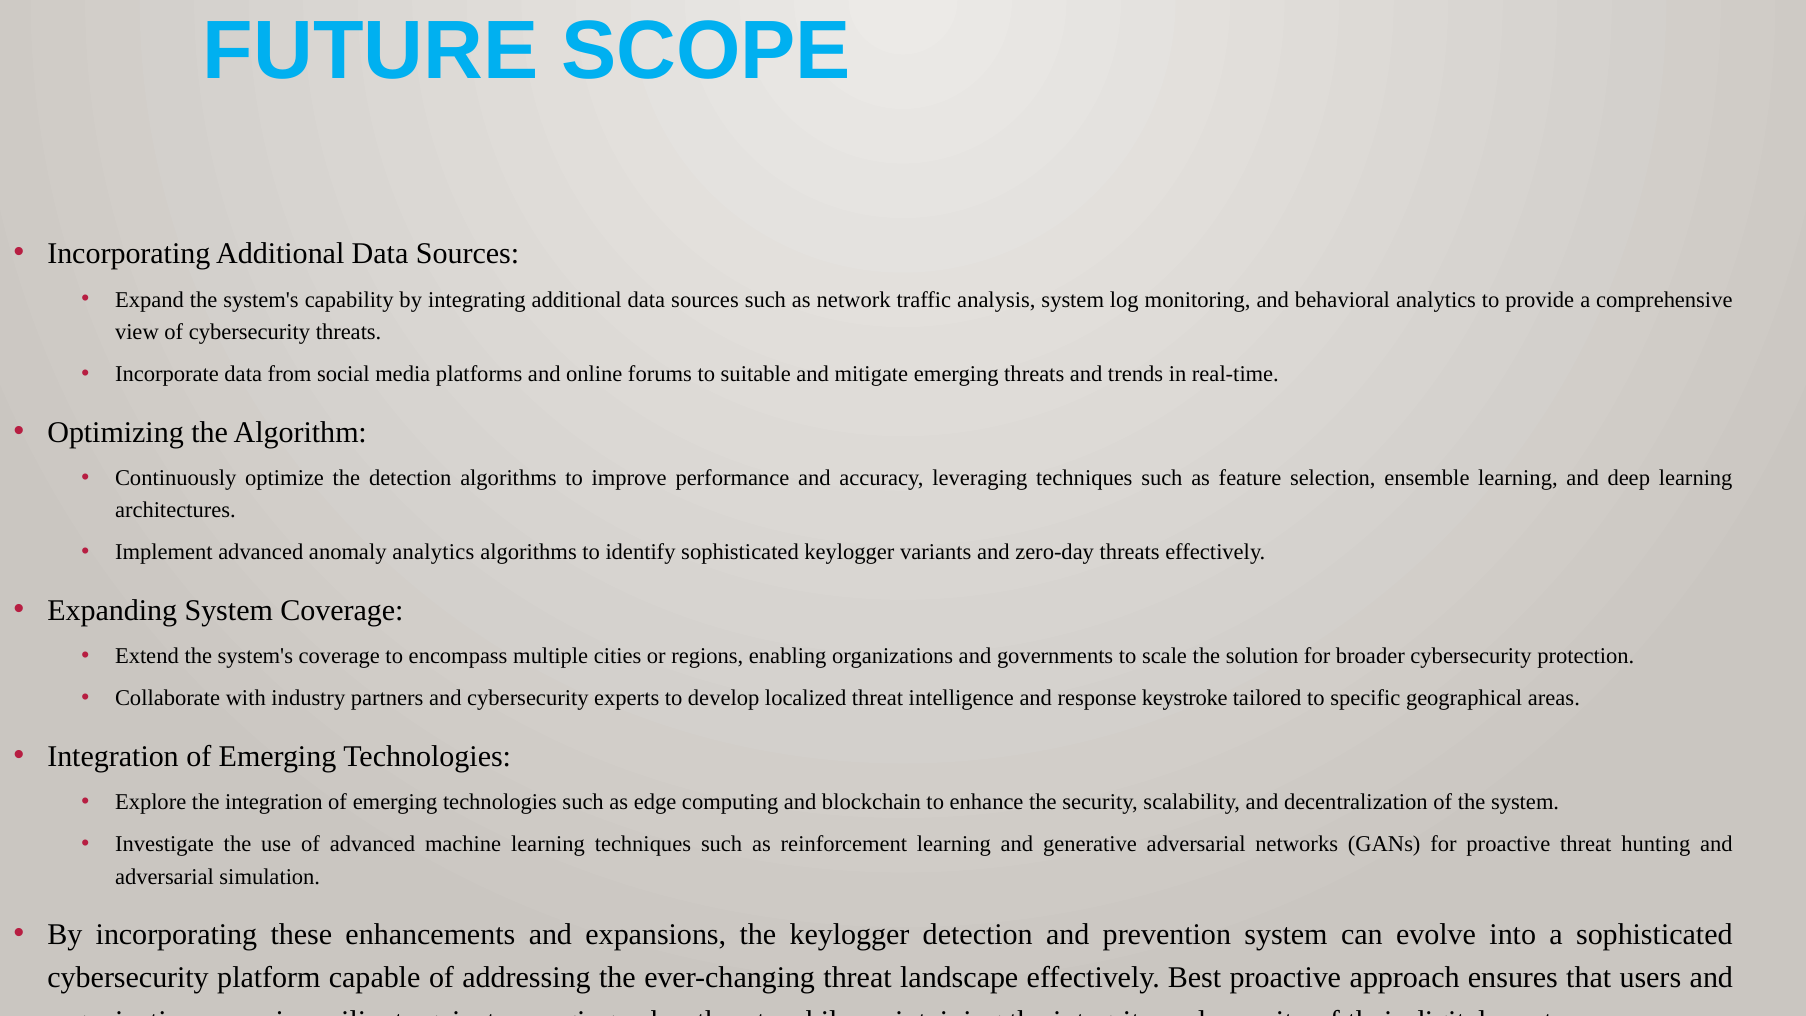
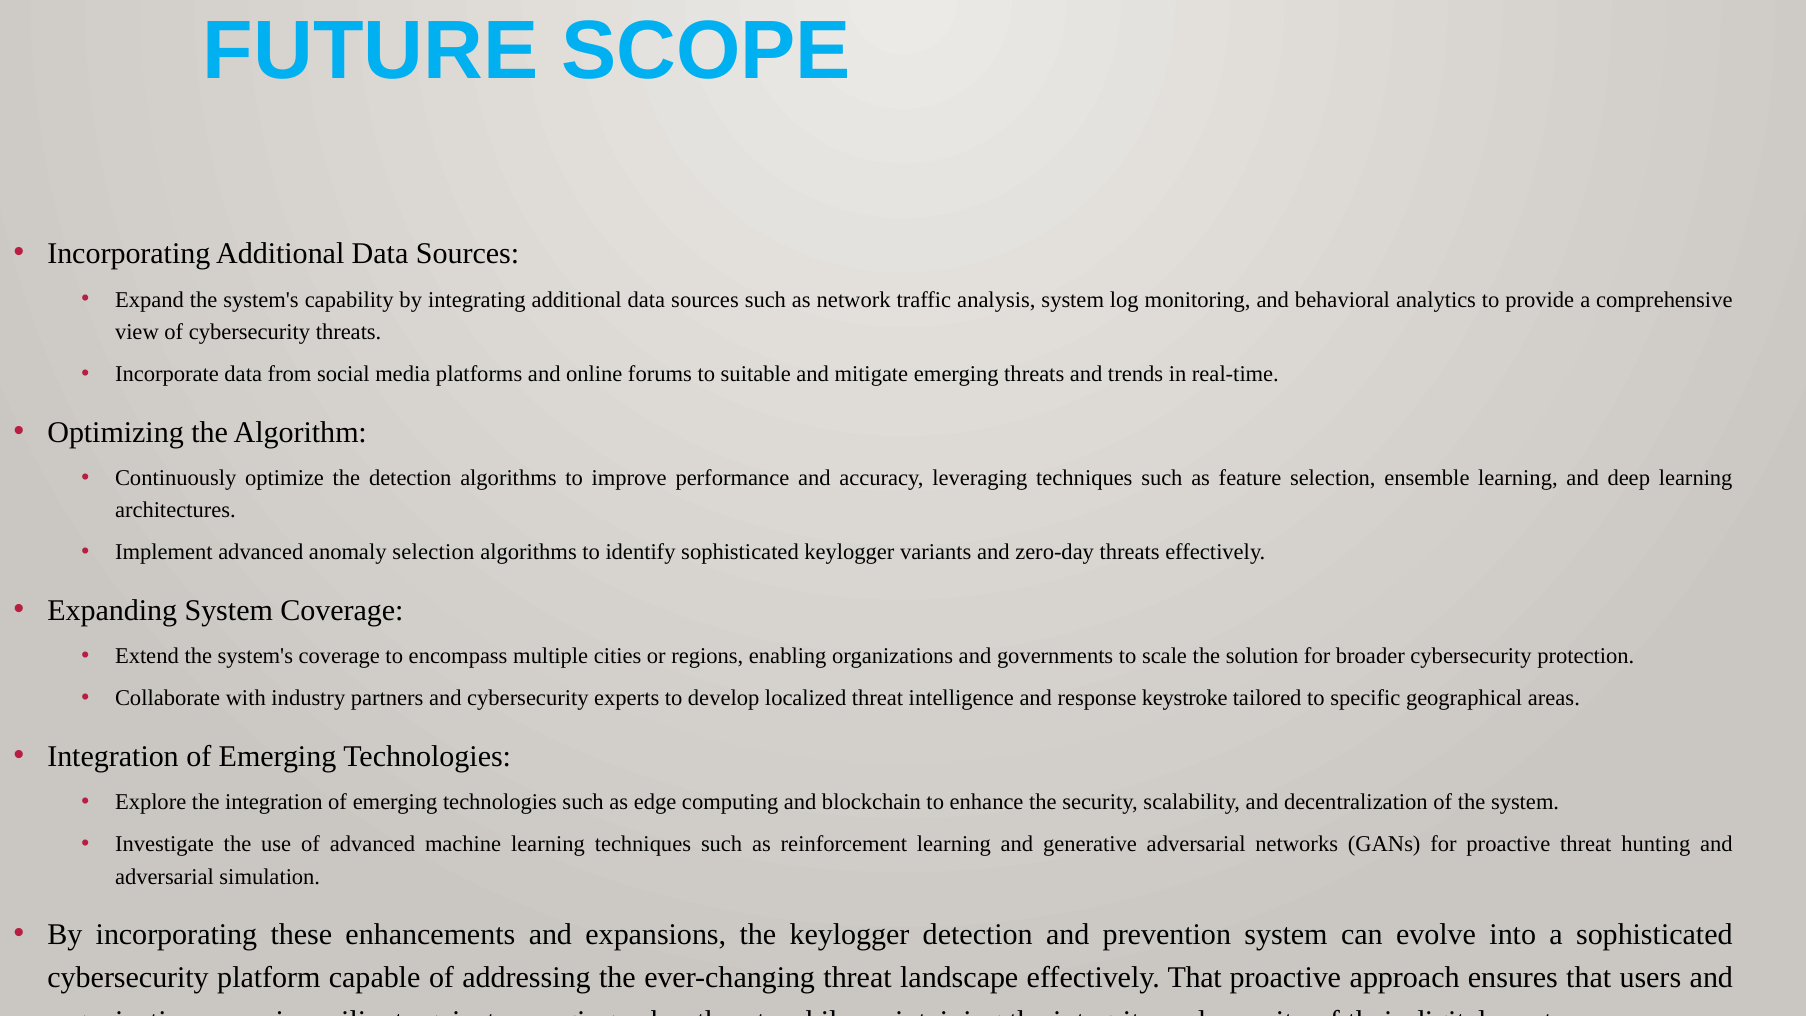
anomaly analytics: analytics -> selection
effectively Best: Best -> That
